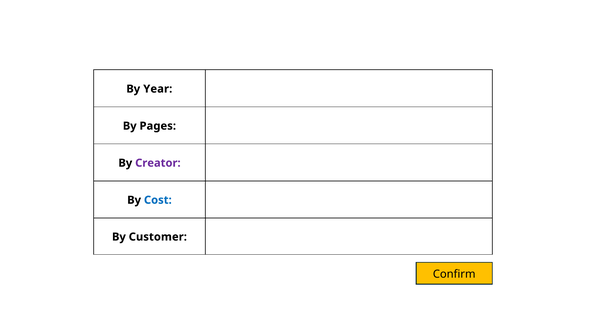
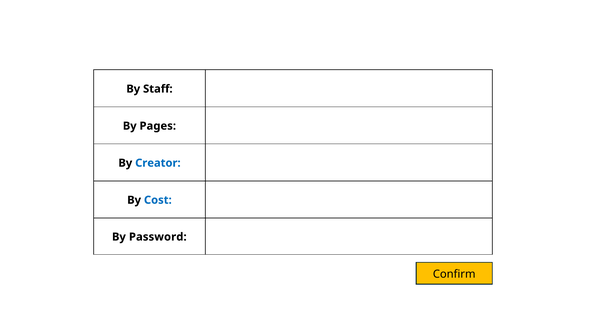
Year: Year -> Staff
Creator colour: purple -> blue
Customer: Customer -> Password
